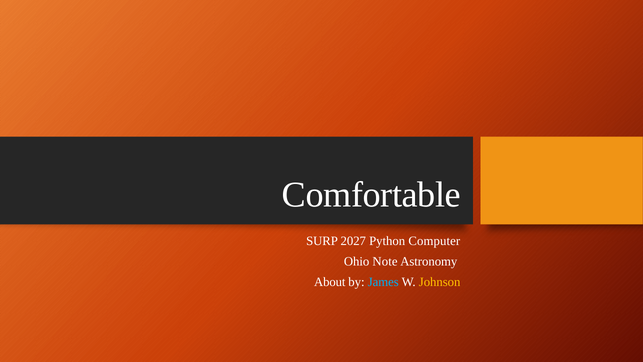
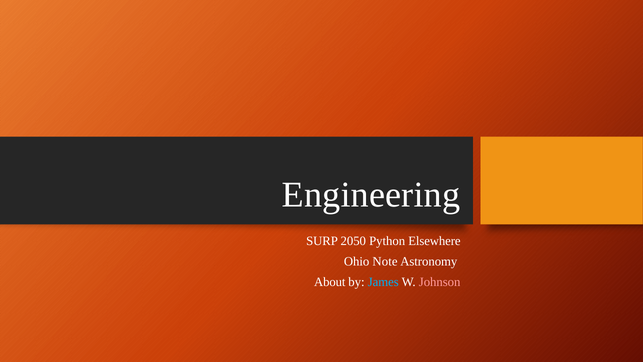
Comfortable: Comfortable -> Engineering
2027: 2027 -> 2050
Computer: Computer -> Elsewhere
Johnson colour: yellow -> pink
